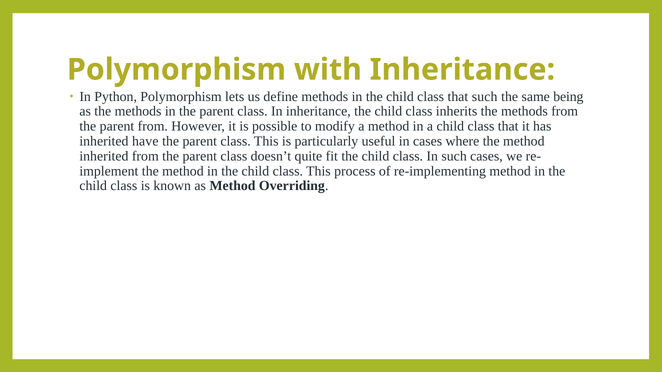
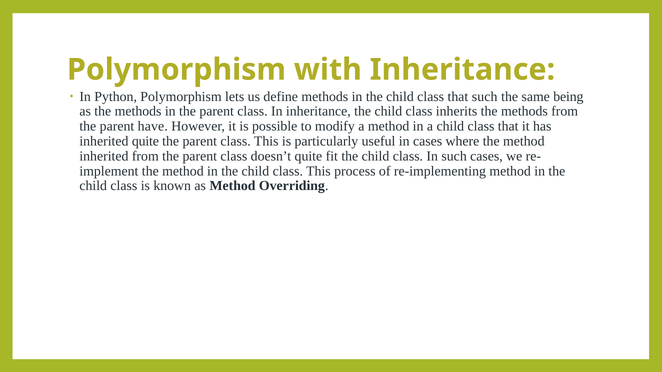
parent from: from -> have
inherited have: have -> quite
